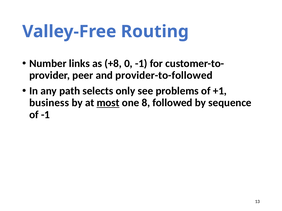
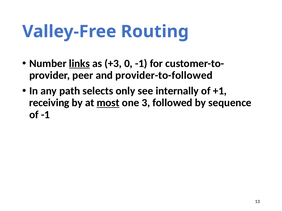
links underline: none -> present
+8: +8 -> +3
problems: problems -> internally
business: business -> receiving
8: 8 -> 3
